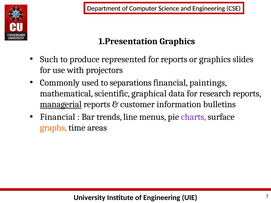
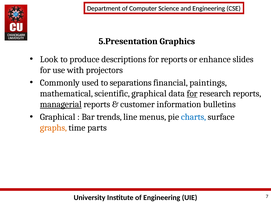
1.Presentation: 1.Presentation -> 5.Presentation
Such: Such -> Look
represented: represented -> descriptions
or graphics: graphics -> enhance
for at (192, 94) underline: none -> present
Financial at (58, 117): Financial -> Graphical
charts colour: purple -> blue
areas: areas -> parts
